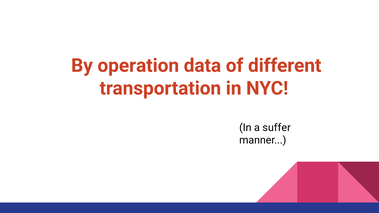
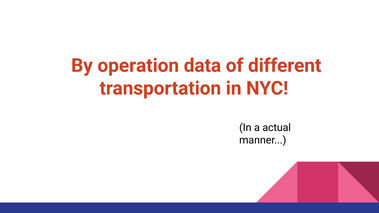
suffer: suffer -> actual
